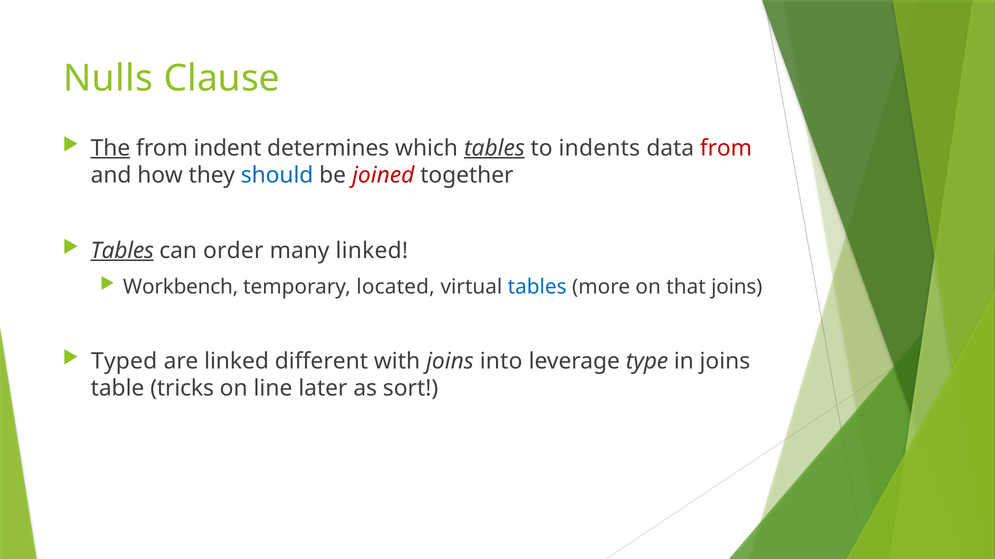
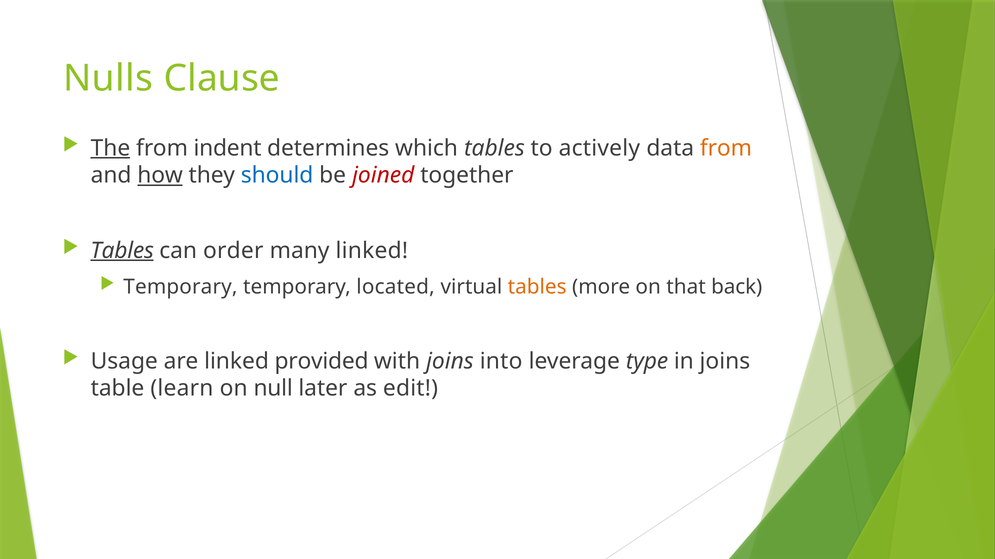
tables at (494, 148) underline: present -> none
indents: indents -> actively
from at (726, 148) colour: red -> orange
how underline: none -> present
Workbench at (181, 287): Workbench -> Temporary
tables at (537, 287) colour: blue -> orange
that joins: joins -> back
Typed: Typed -> Usage
different: different -> provided
tricks: tricks -> learn
line: line -> null
sort: sort -> edit
